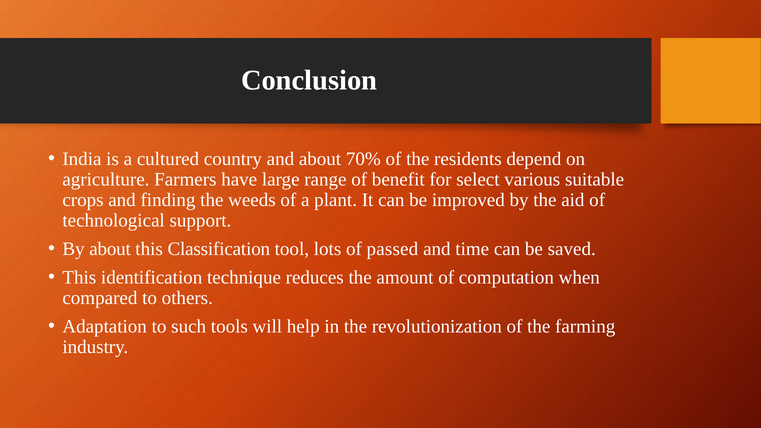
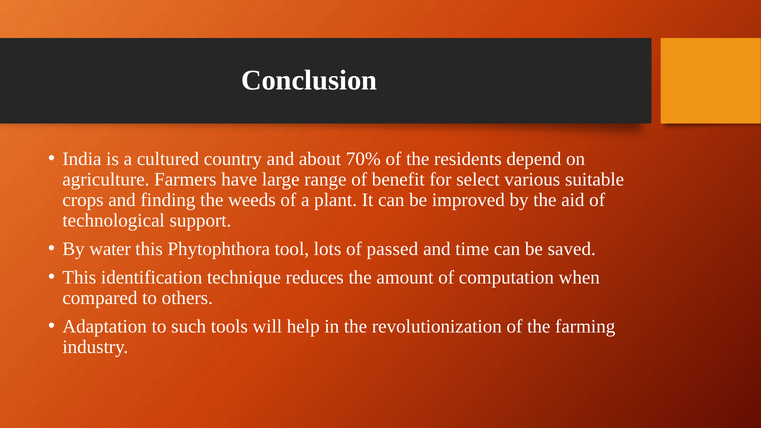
By about: about -> water
Classification: Classification -> Phytophthora
